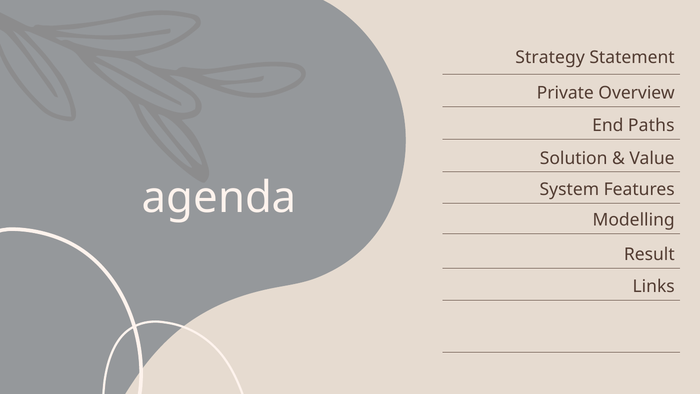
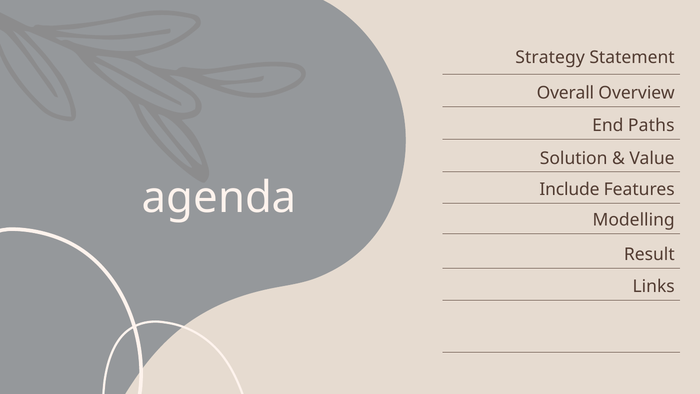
Private: Private -> Overall
System: System -> Include
